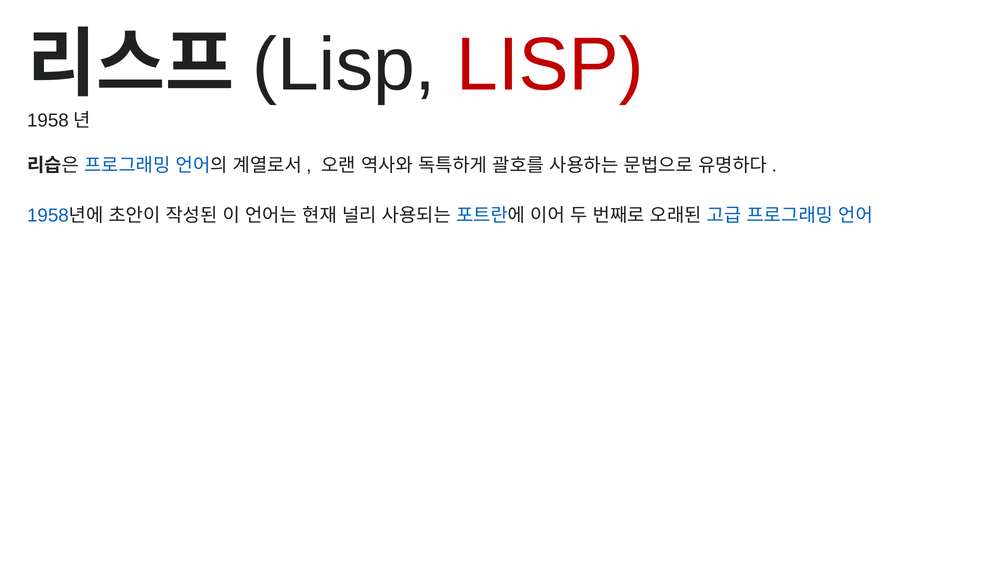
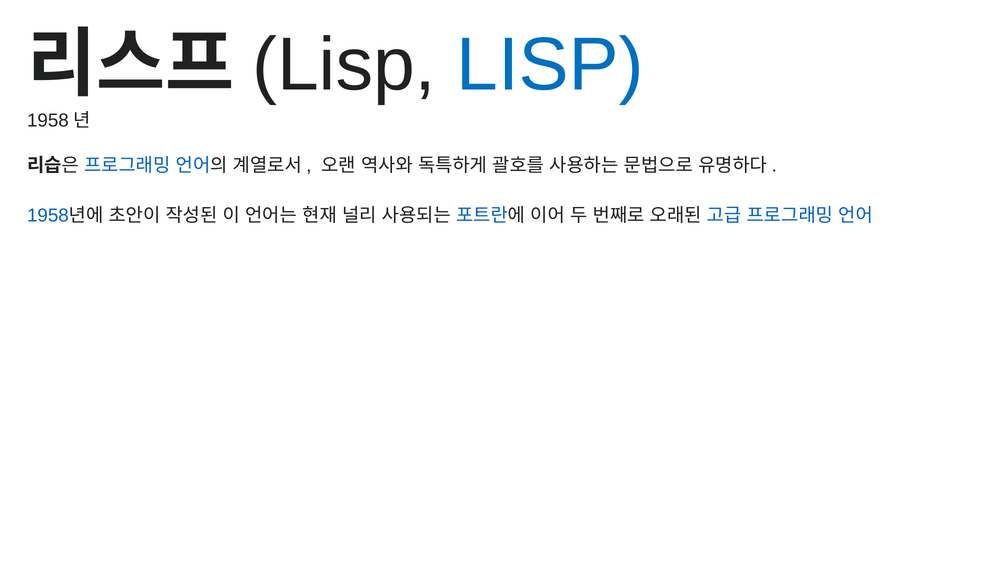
LISP at (550, 65) colour: red -> blue
